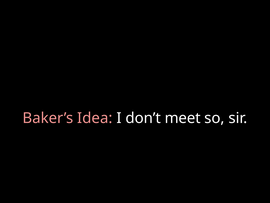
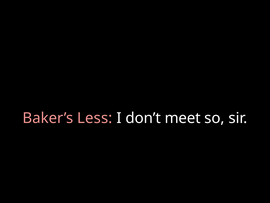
Idea: Idea -> Less
